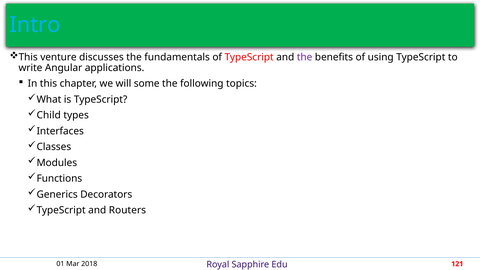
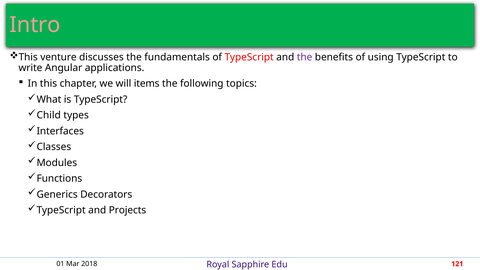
Intro colour: light blue -> pink
some: some -> items
Routers: Routers -> Projects
